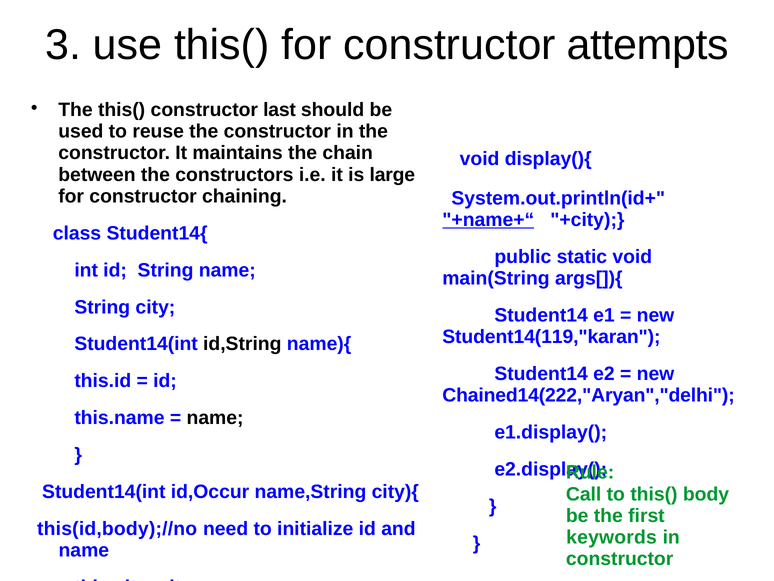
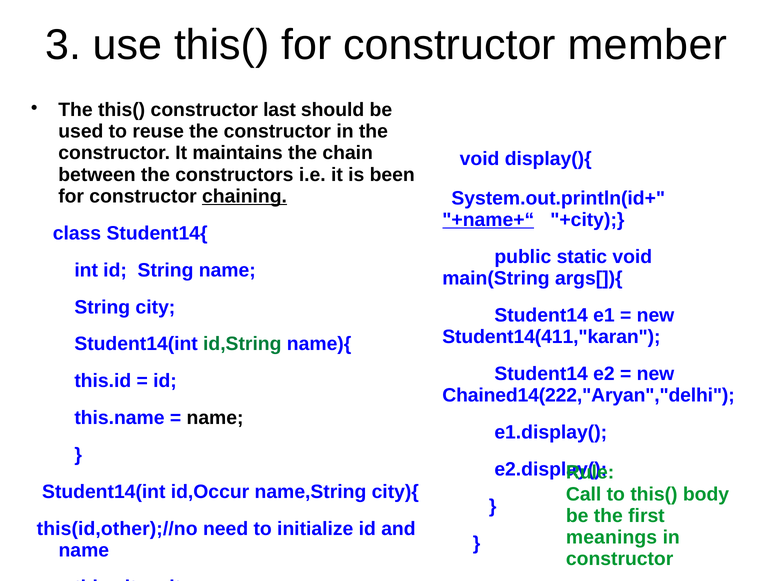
attempts: attempts -> member
large: large -> been
chaining underline: none -> present
Student14(119,"karan: Student14(119,"karan -> Student14(411,"karan
id,String colour: black -> green
this(id,body);//no: this(id,body);//no -> this(id,other);//no
keywords: keywords -> meanings
